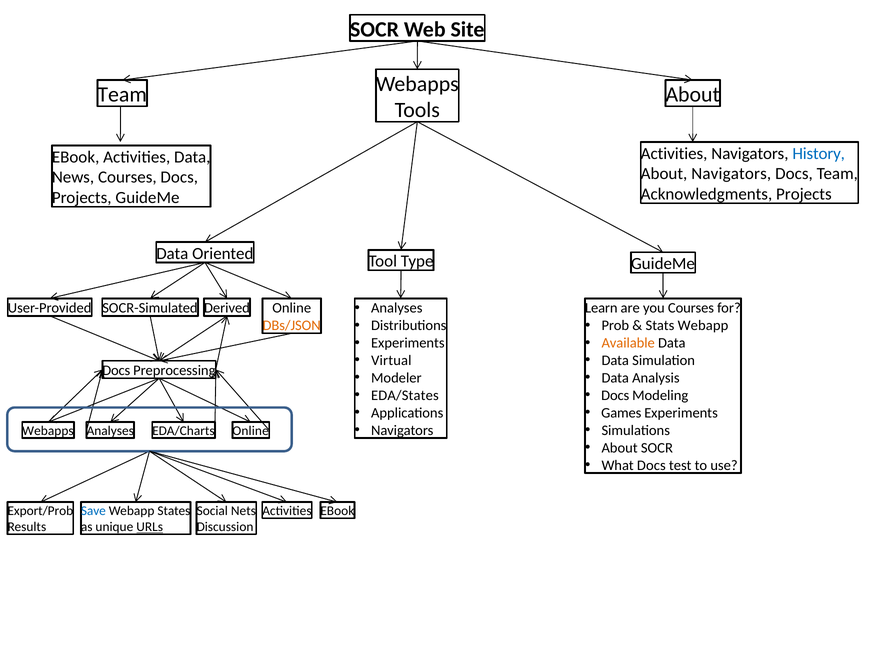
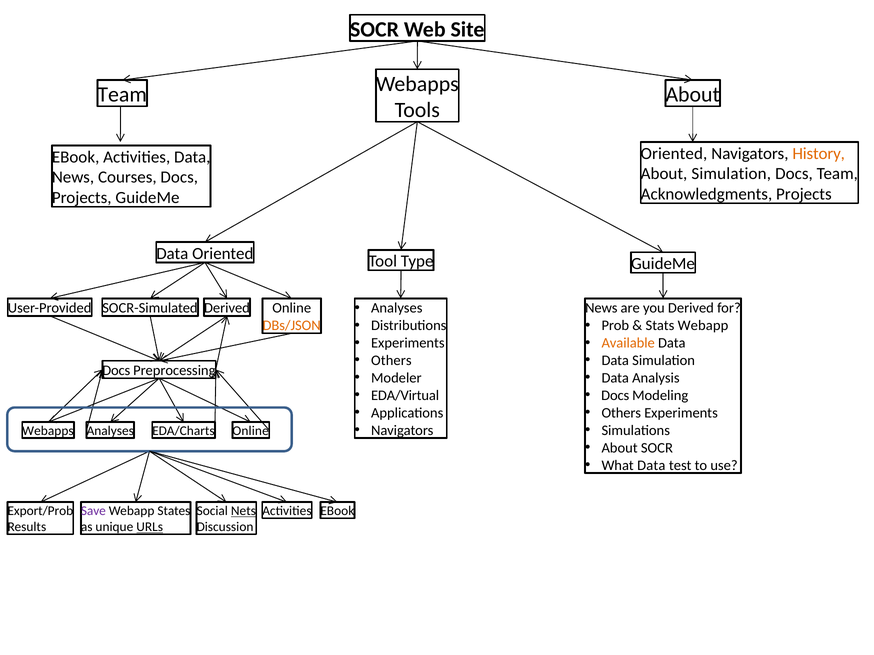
Activities at (674, 154): Activities -> Oriented
History colour: blue -> orange
About Navigators: Navigators -> Simulation
Learn at (601, 308): Learn -> News
you Courses: Courses -> Derived
Virtual at (391, 361): Virtual -> Others
EDA/States: EDA/States -> EDA/Virtual
Games at (621, 413): Games -> Others
What Docs: Docs -> Data
Save colour: blue -> purple
Nets underline: none -> present
